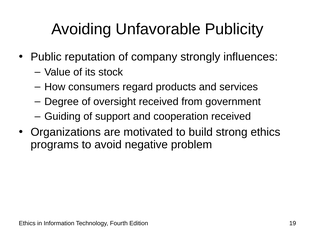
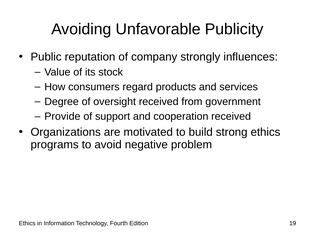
Guiding: Guiding -> Provide
